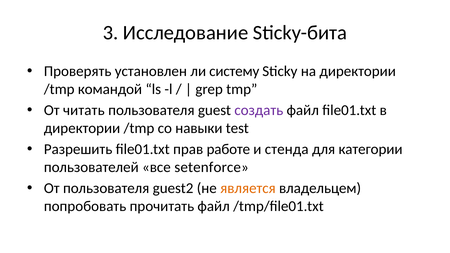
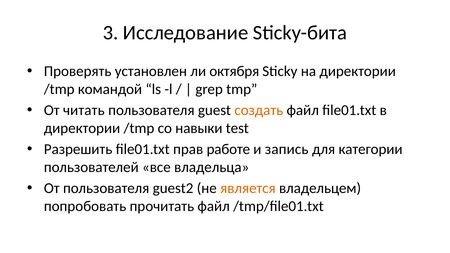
систему: систему -> октября
создать colour: purple -> orange
стенда: стенда -> запись
setenforce: setenforce -> владельца
